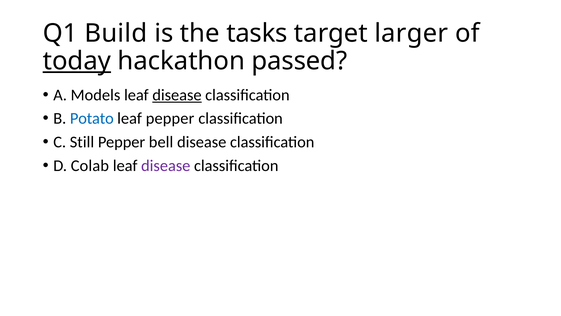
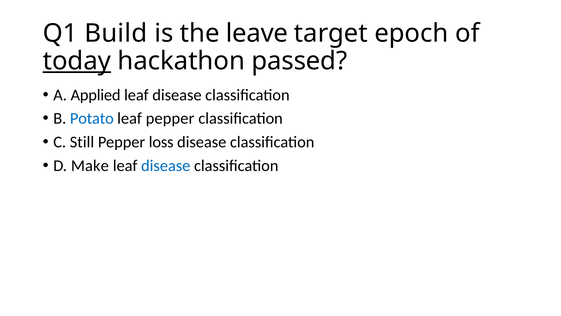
tasks: tasks -> leave
larger: larger -> epoch
Models: Models -> Applied
disease at (177, 95) underline: present -> none
bell: bell -> loss
Colab: Colab -> Make
disease at (166, 165) colour: purple -> blue
